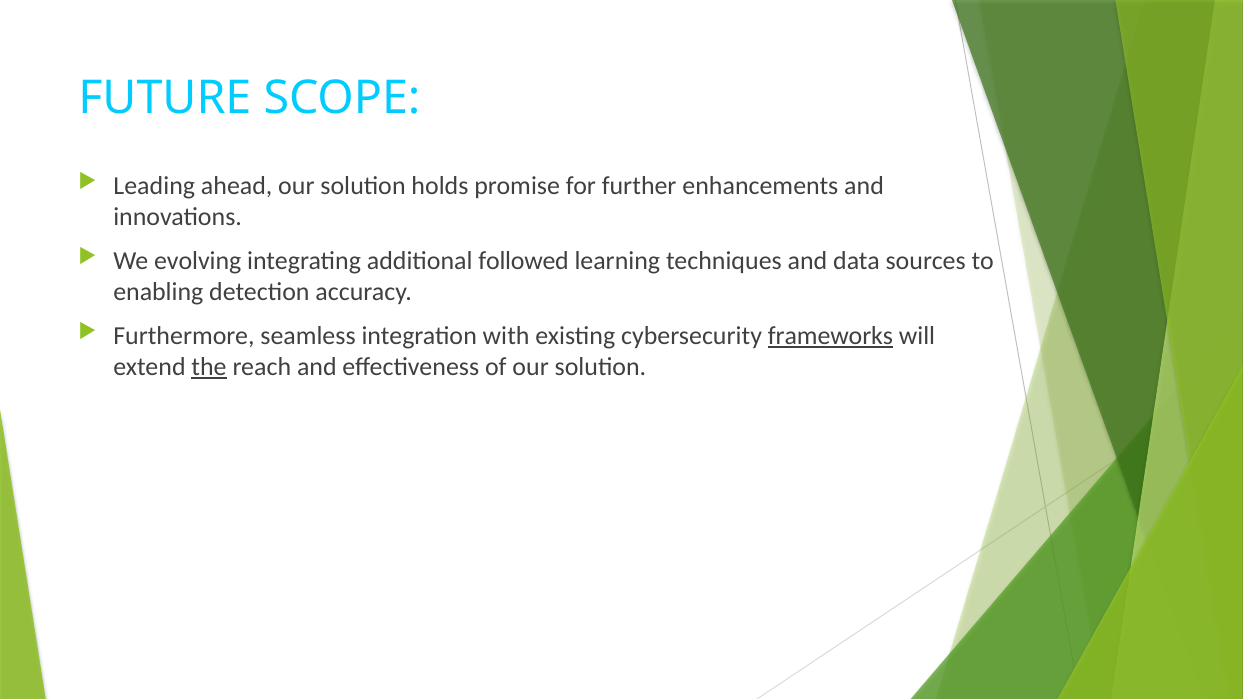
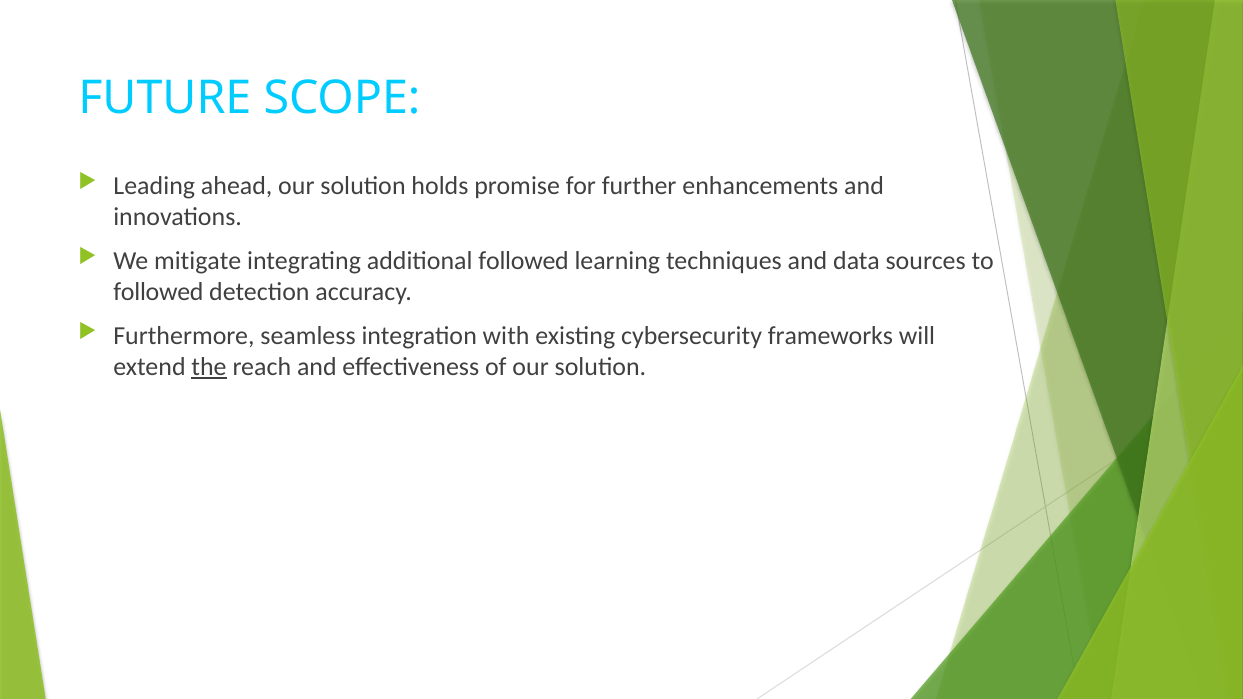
evolving: evolving -> mitigate
enabling at (158, 292): enabling -> followed
frameworks underline: present -> none
